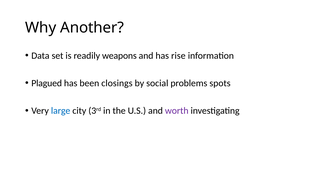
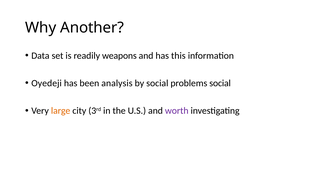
rise: rise -> this
Plagued: Plagued -> Oyedeji
closings: closings -> analysis
problems spots: spots -> social
large colour: blue -> orange
